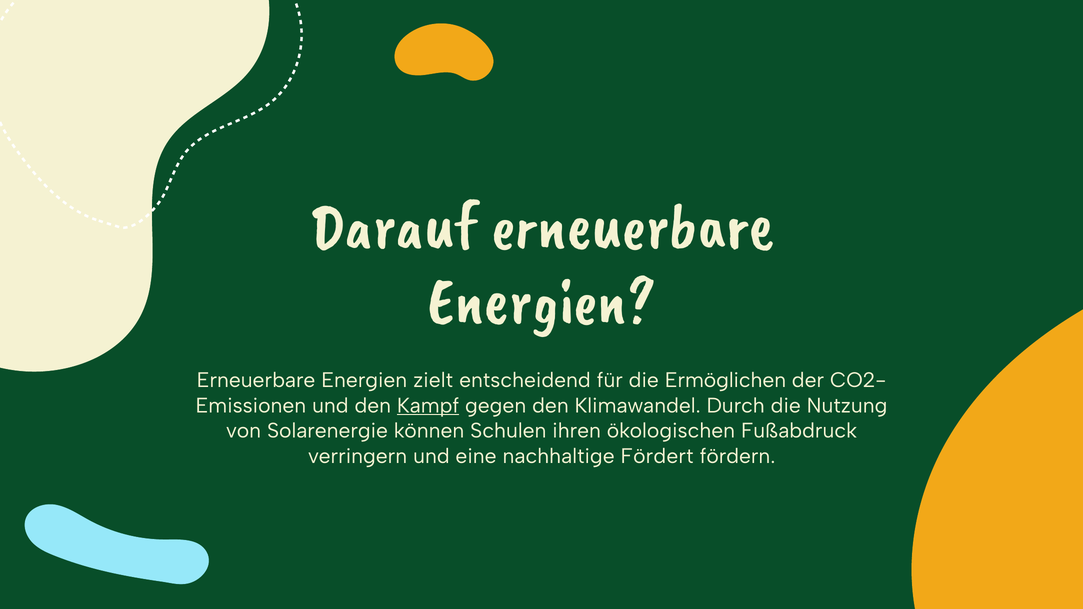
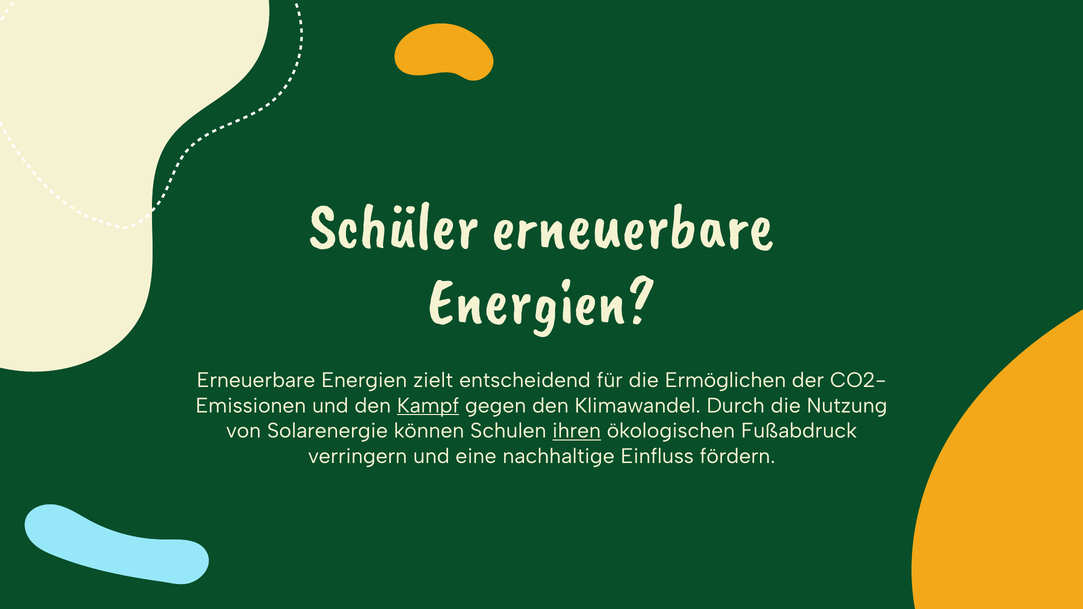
Darauf: Darauf -> Schüler
ihren underline: none -> present
Fördert: Fördert -> Einfluss
